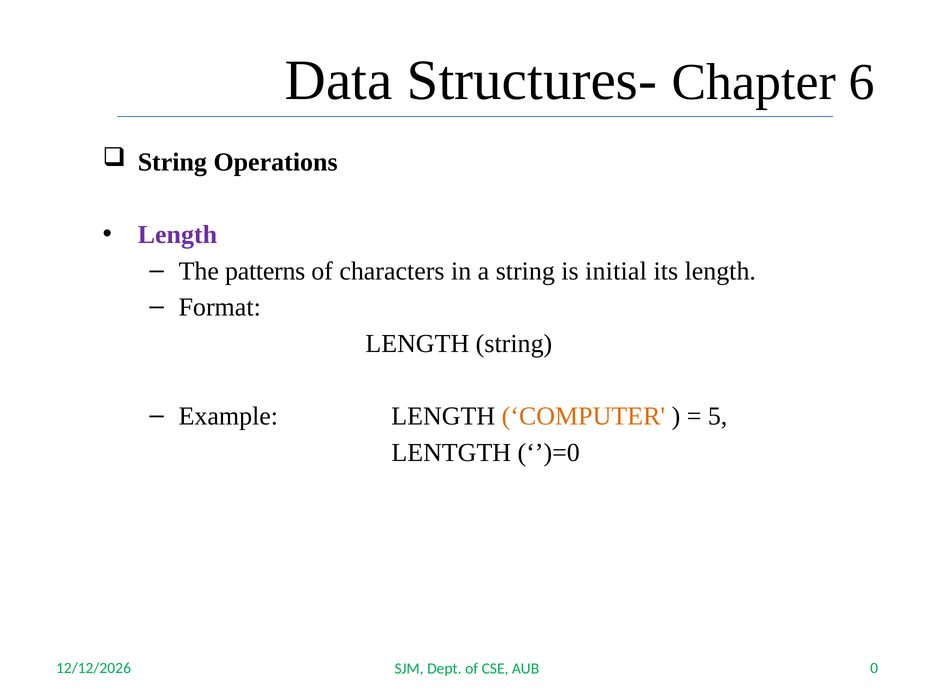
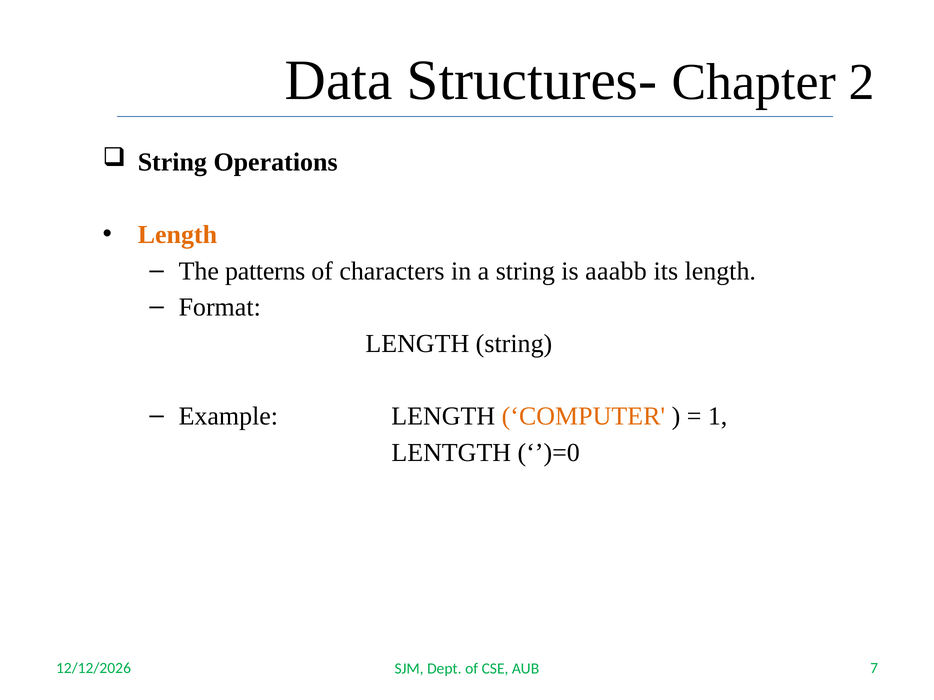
6: 6 -> 2
Length at (177, 235) colour: purple -> orange
initial: initial -> aaabb
5: 5 -> 1
0: 0 -> 7
